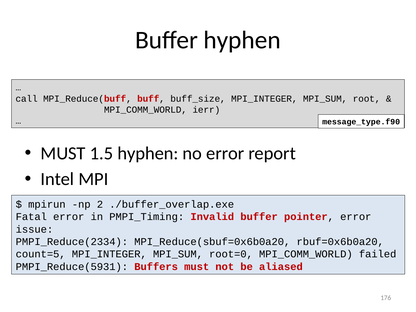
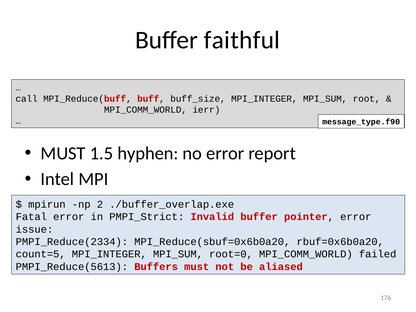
Buffer hyphen: hyphen -> faithful
PMPI_Timing: PMPI_Timing -> PMPI_Strict
PMPI_Reduce(5931: PMPI_Reduce(5931 -> PMPI_Reduce(5613
